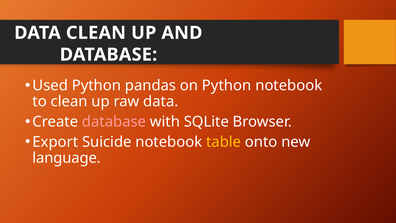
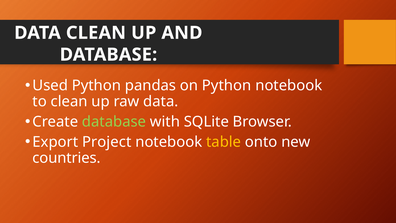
database at (114, 122) colour: pink -> light green
Suicide: Suicide -> Project
language: language -> countries
